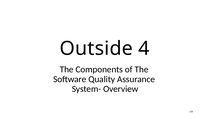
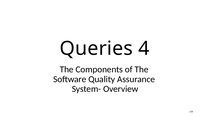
Outside: Outside -> Queries
